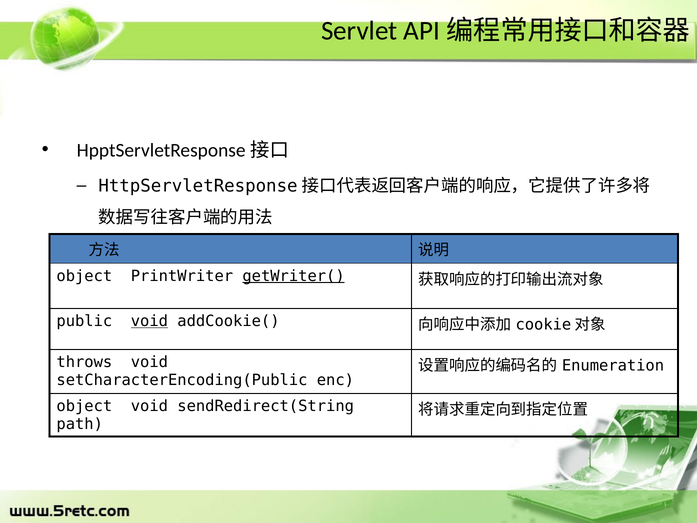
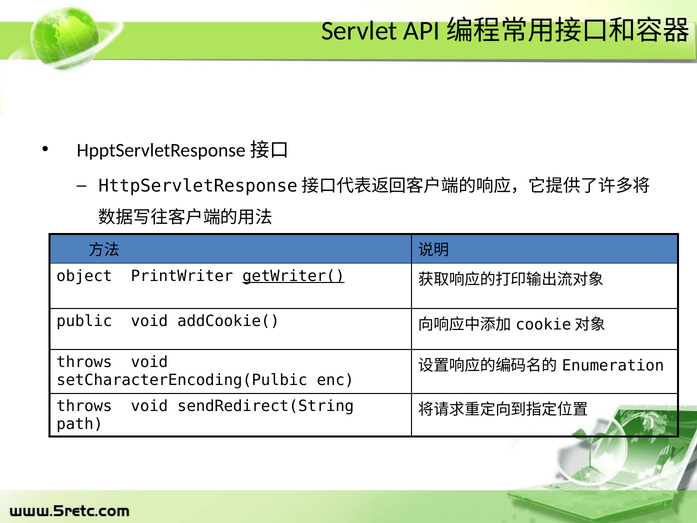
void at (149, 321) underline: present -> none
setCharacterEncoding(Public: setCharacterEncoding(Public -> setCharacterEncoding(Pulbic
object at (84, 406): object -> throws
